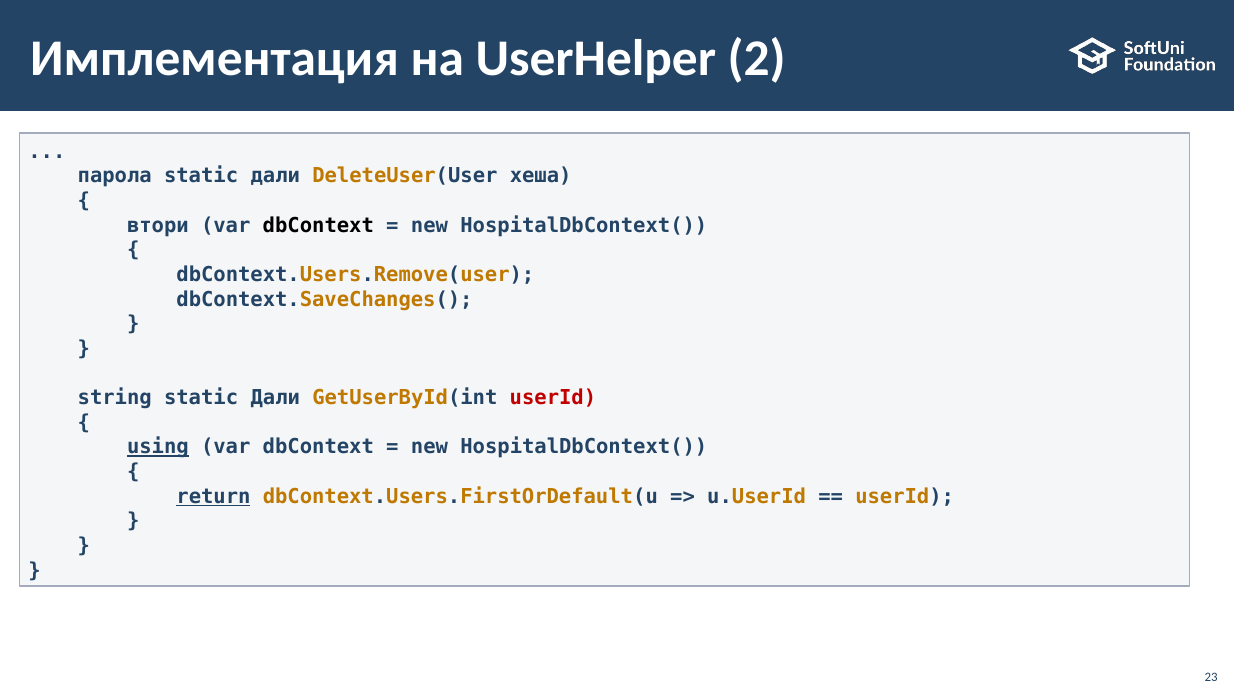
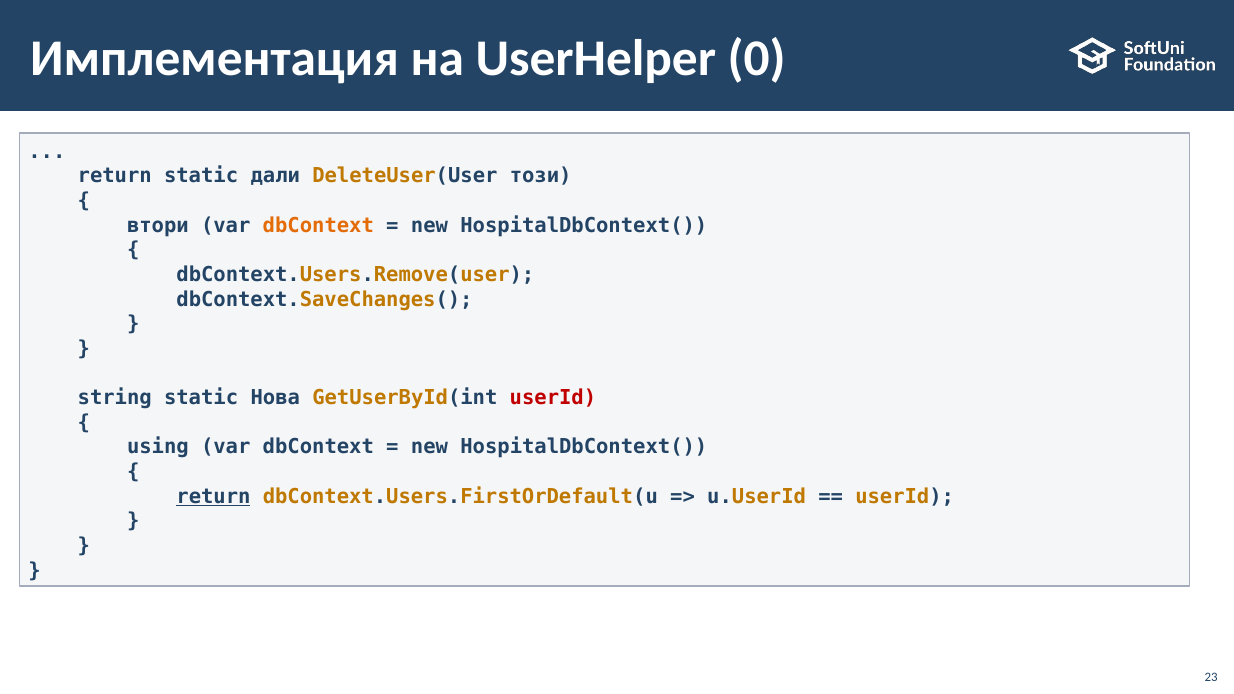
2: 2 -> 0
парола at (115, 176): парола -> return
хеша: хеша -> този
dbContext at (318, 225) colour: black -> orange
Дали at (275, 398): Дали -> Нова
using underline: present -> none
